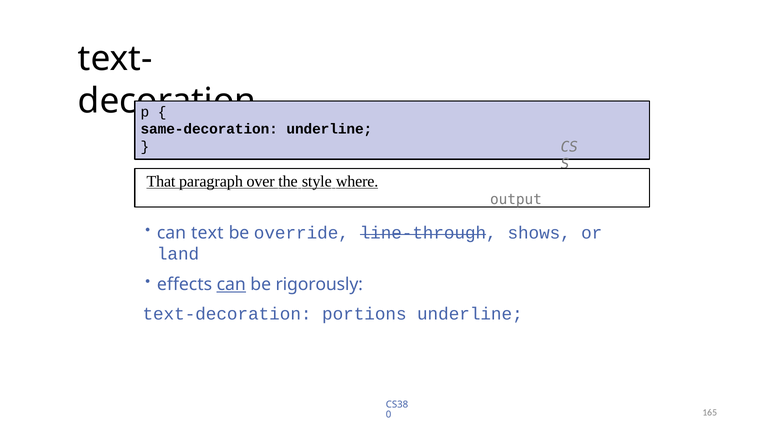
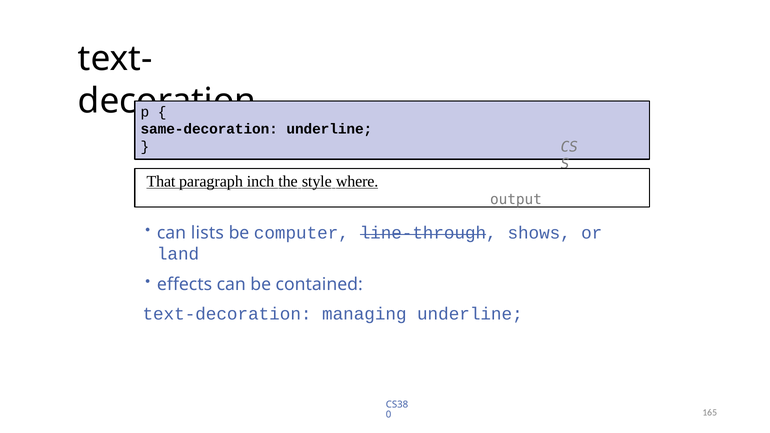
over: over -> inch
text: text -> lists
override: override -> computer
can at (231, 284) underline: present -> none
rigorously: rigorously -> contained
portions: portions -> managing
